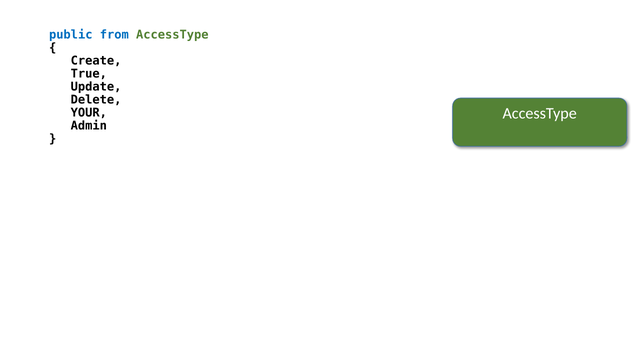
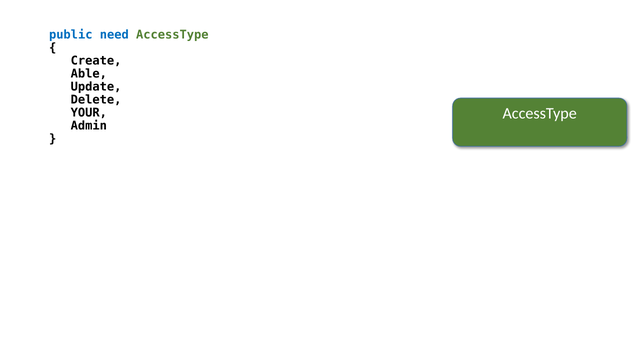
from: from -> need
True: True -> Able
